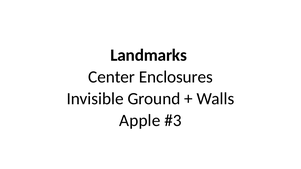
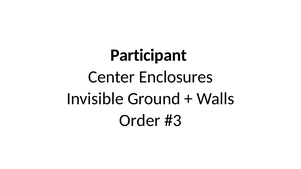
Landmarks: Landmarks -> Participant
Apple: Apple -> Order
